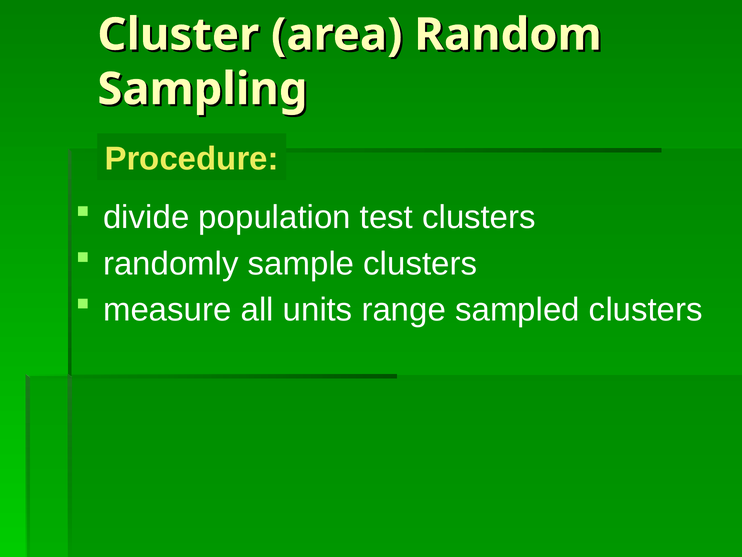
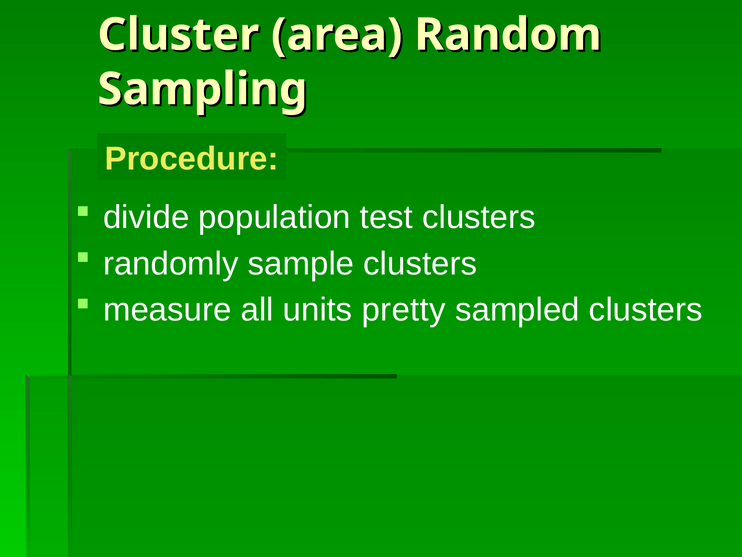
range: range -> pretty
